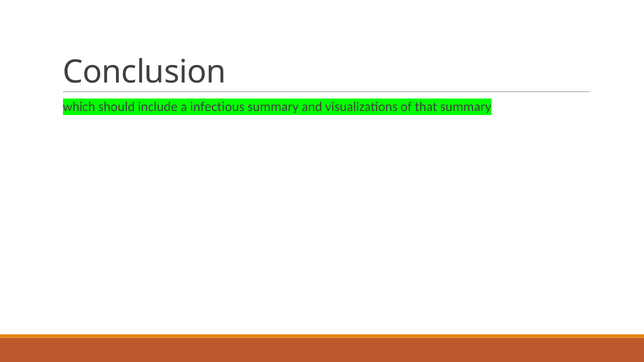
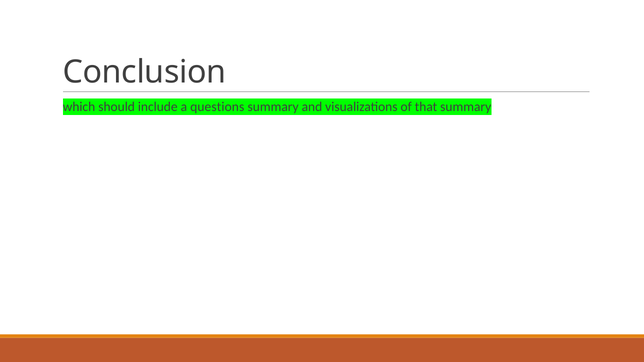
infectious: infectious -> questions
